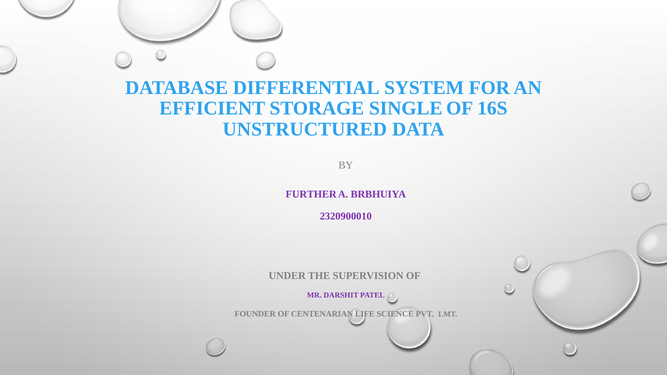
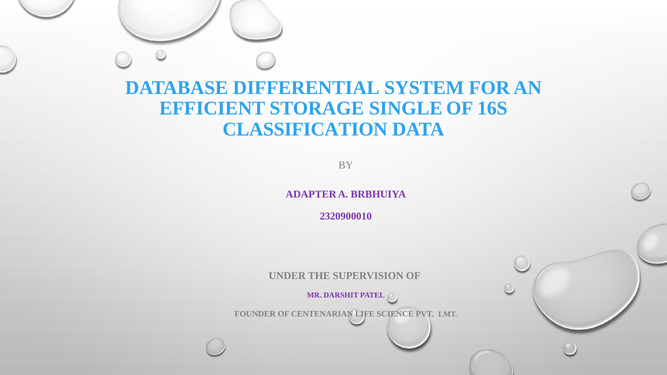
UNSTRUCTURED: UNSTRUCTURED -> CLASSIFICATION
FURTHER: FURTHER -> ADAPTER
